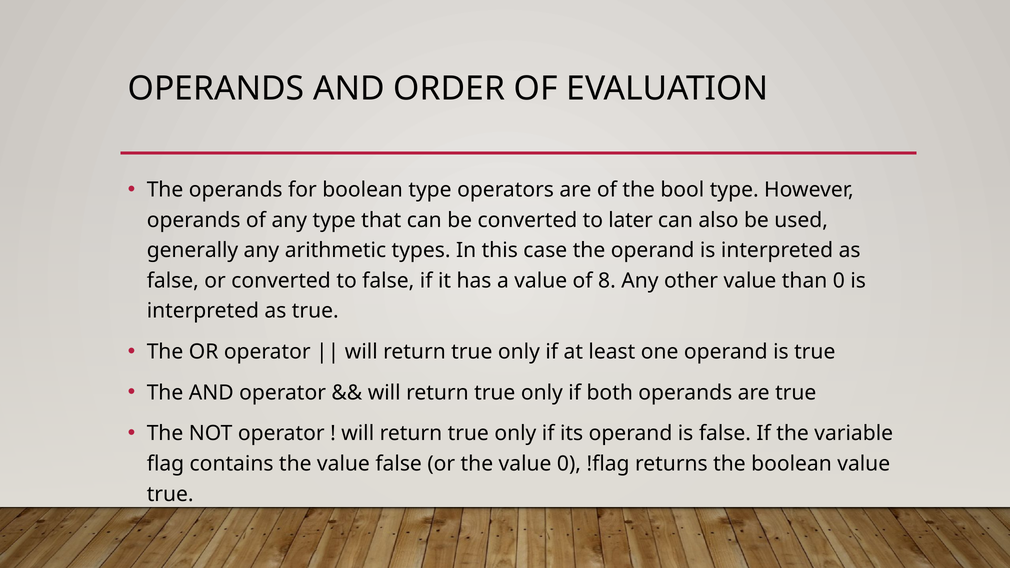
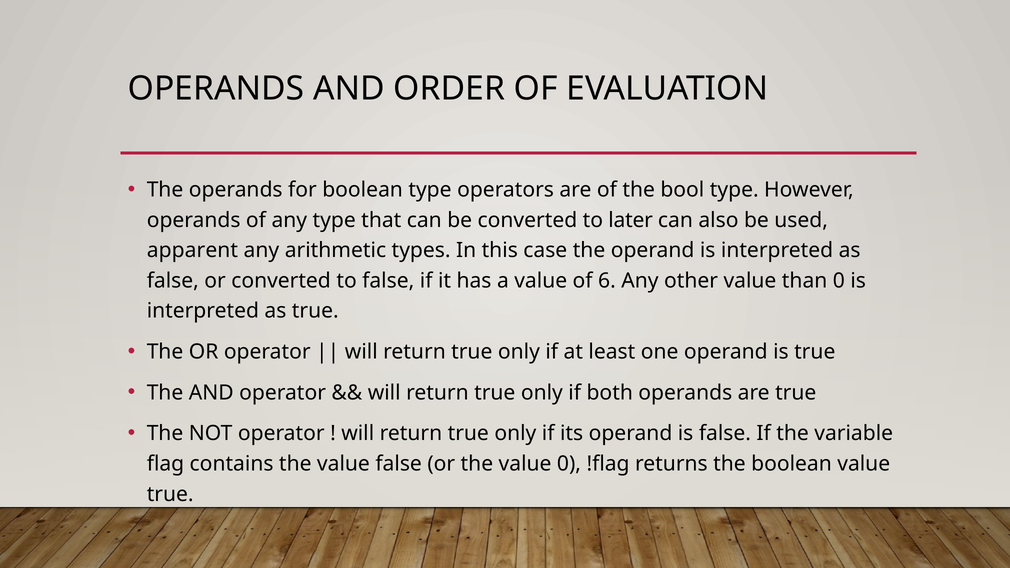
generally: generally -> apparent
8: 8 -> 6
